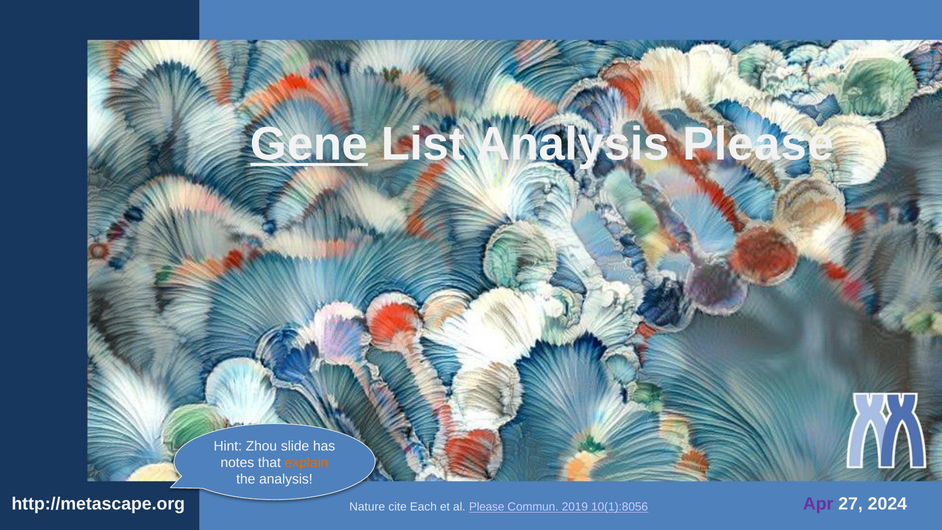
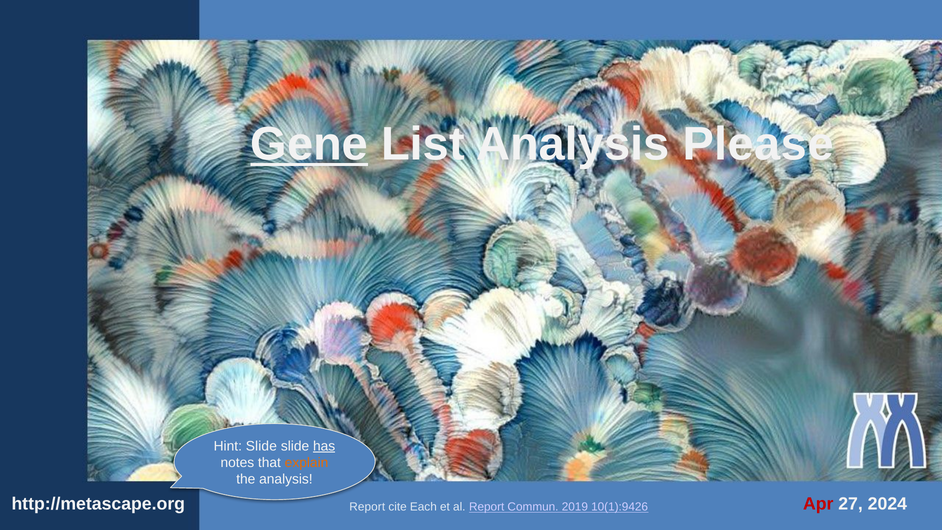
Hint Zhou: Zhou -> Slide
has underline: none -> present
Apr colour: purple -> red
Nature at (367, 507): Nature -> Report
al Please: Please -> Report
10(1):8056: 10(1):8056 -> 10(1):9426
